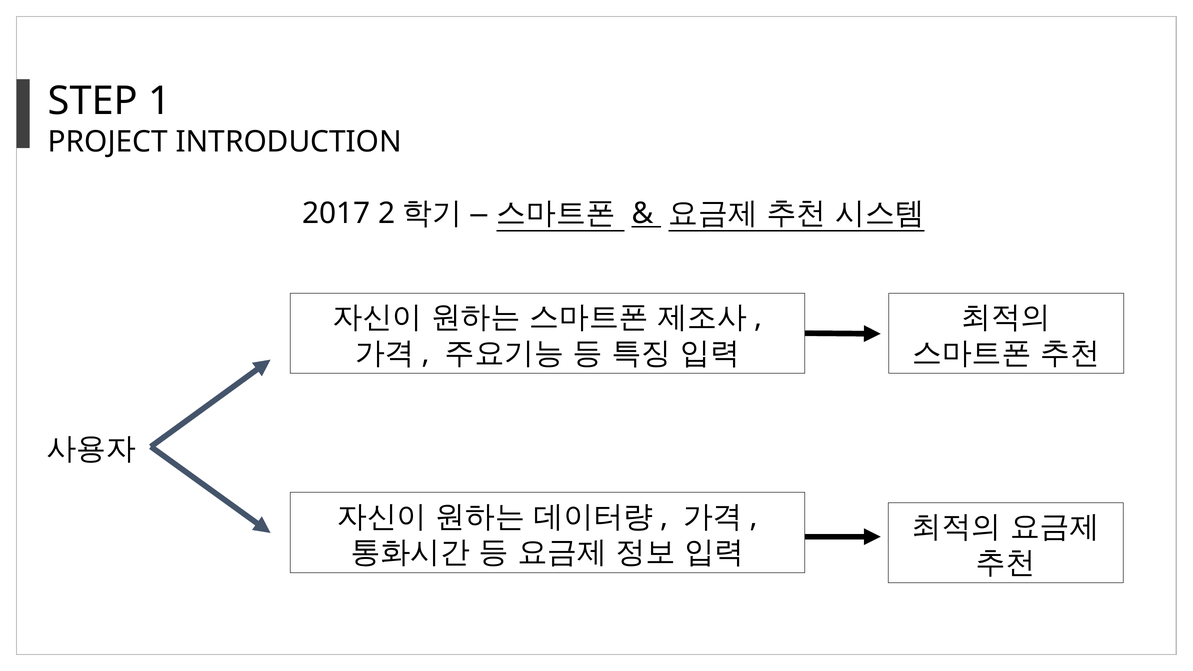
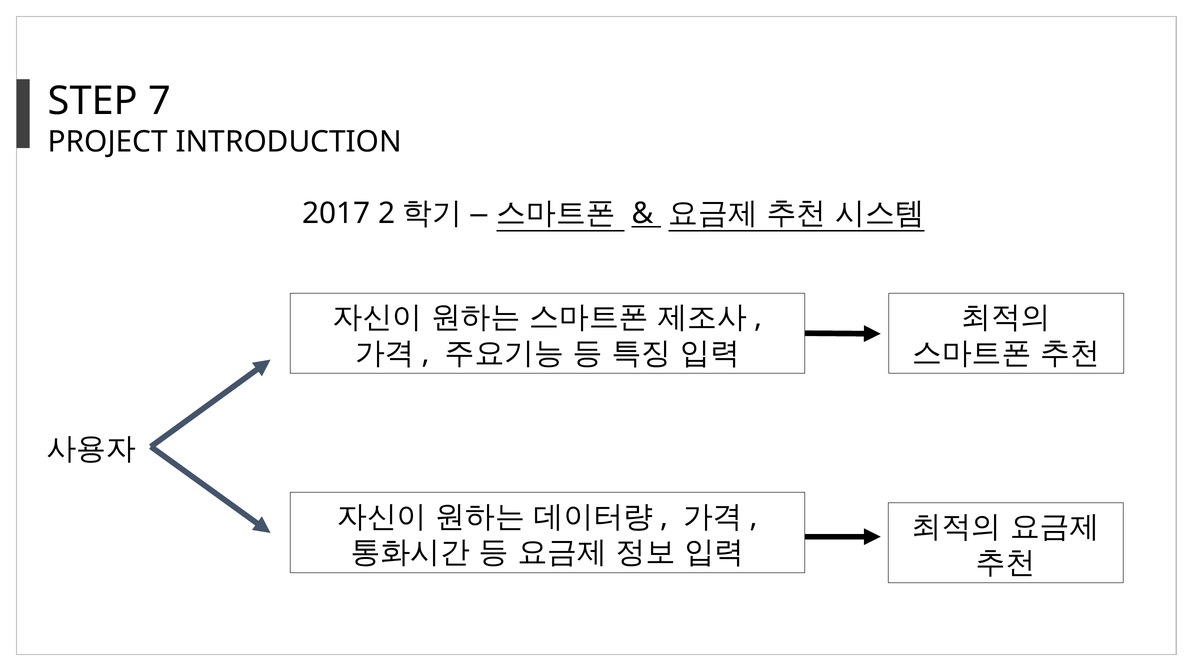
1: 1 -> 7
